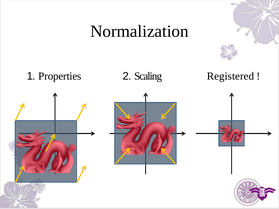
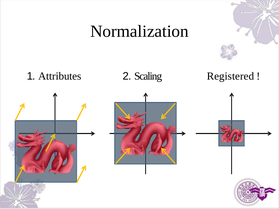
Properties: Properties -> Attributes
